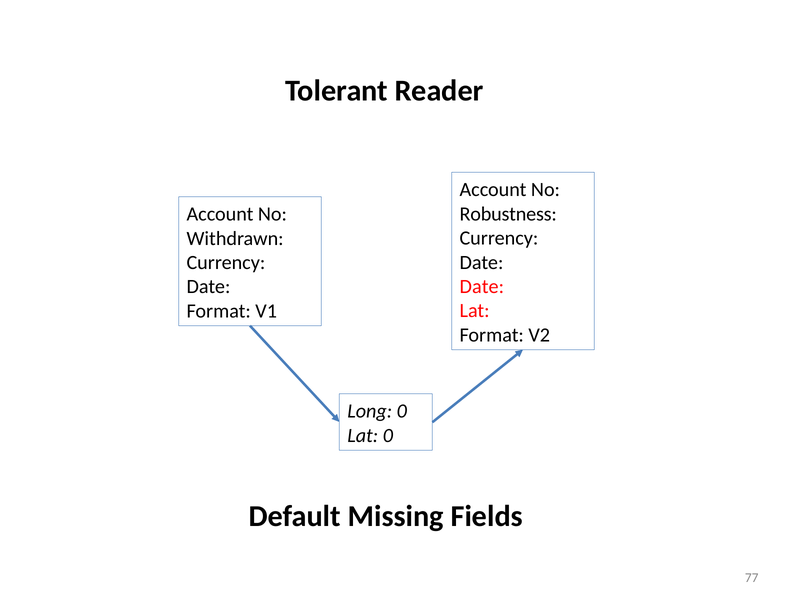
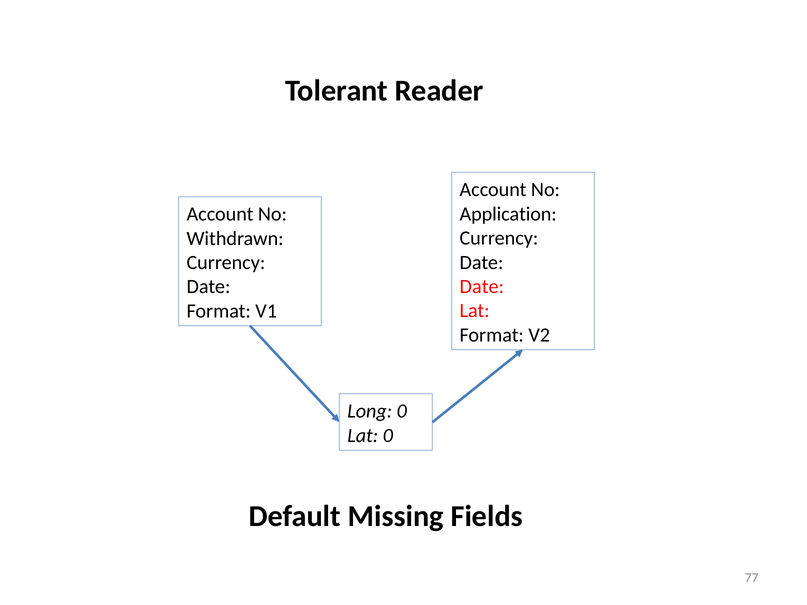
Robustness: Robustness -> Application
